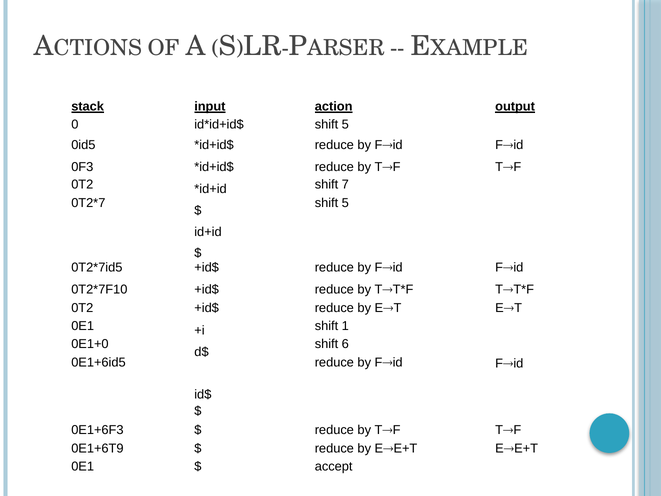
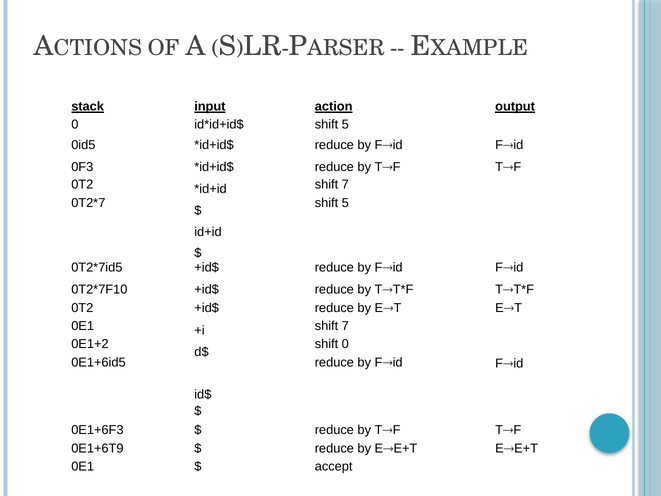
1 at (345, 326): 1 -> 7
0E1+0: 0E1+0 -> 0E1+2
shift 6: 6 -> 0
